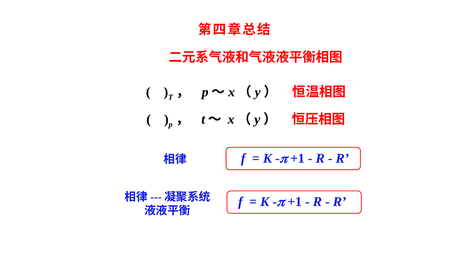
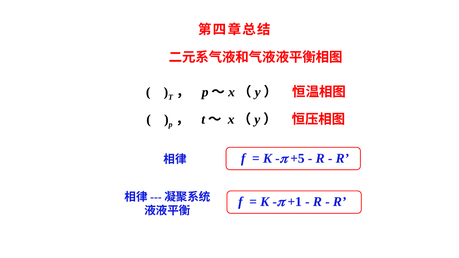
+1 at (297, 158): +1 -> +5
